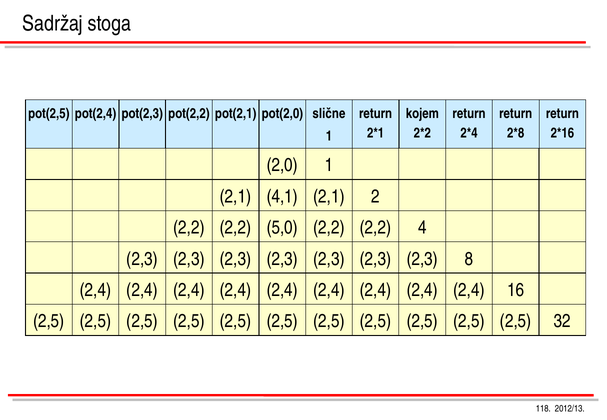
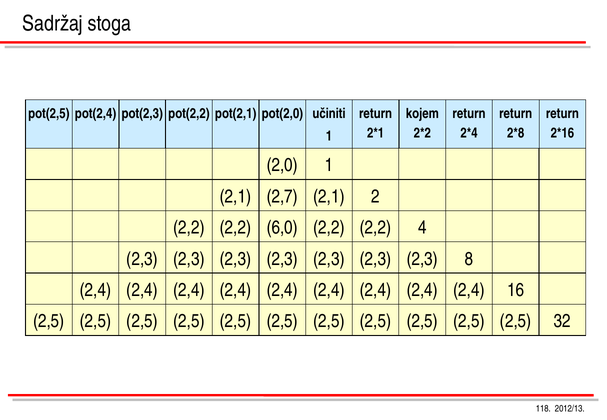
slične: slične -> učiniti
4,1: 4,1 -> 2,7
5,0: 5,0 -> 6,0
